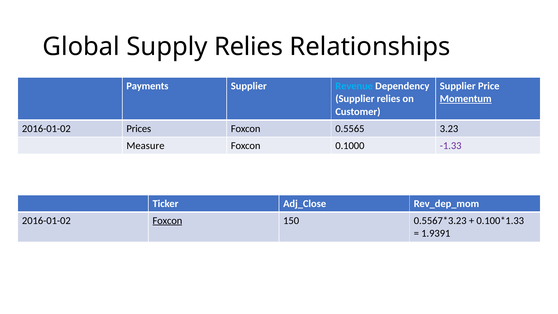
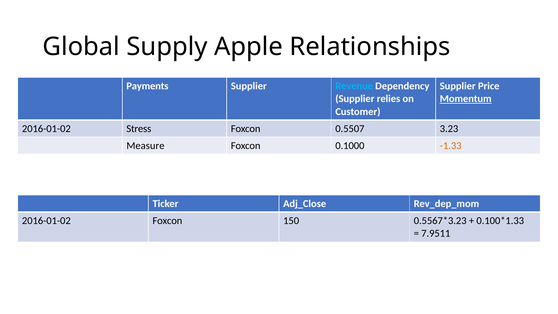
Supply Relies: Relies -> Apple
Prices: Prices -> Stress
0.5565: 0.5565 -> 0.5507
-1.33 colour: purple -> orange
Foxcon at (167, 221) underline: present -> none
1.9391: 1.9391 -> 7.9511
